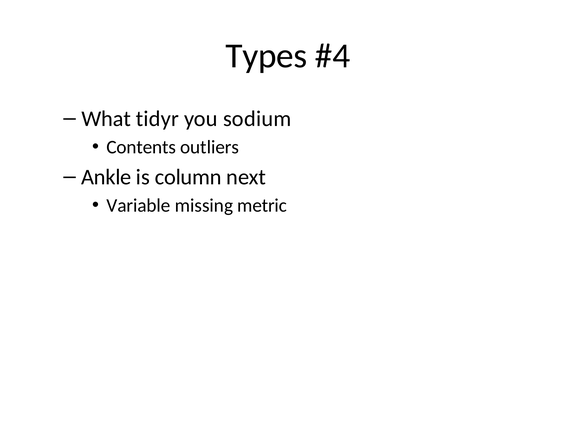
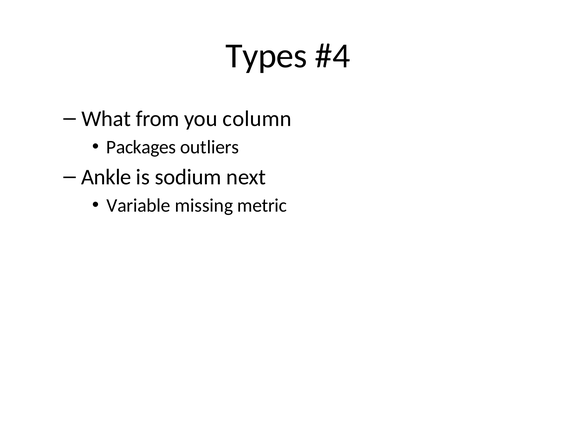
tidyr: tidyr -> from
sodium: sodium -> column
Contents: Contents -> Packages
column: column -> sodium
